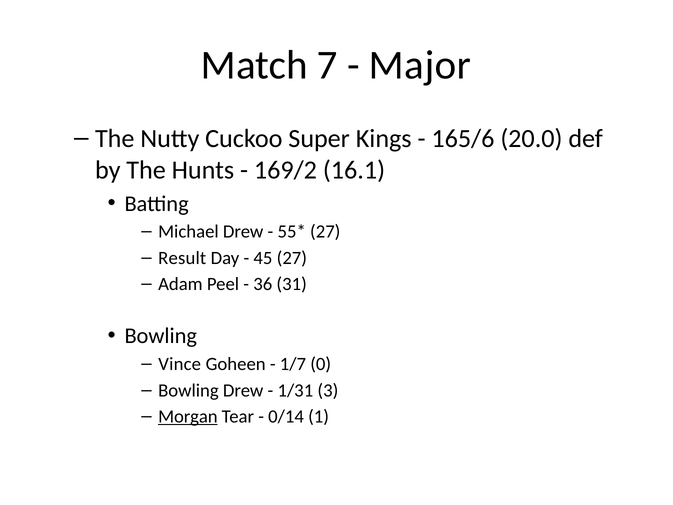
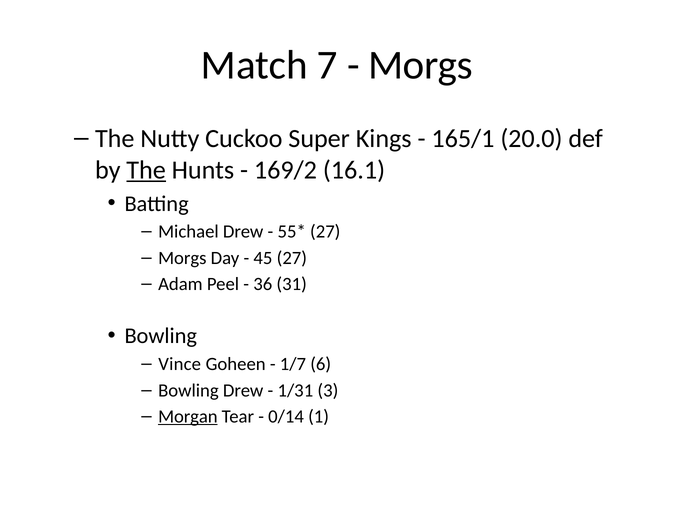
Major at (420, 65): Major -> Morgs
165/6: 165/6 -> 165/1
The at (146, 170) underline: none -> present
Result at (182, 258): Result -> Morgs
0: 0 -> 6
